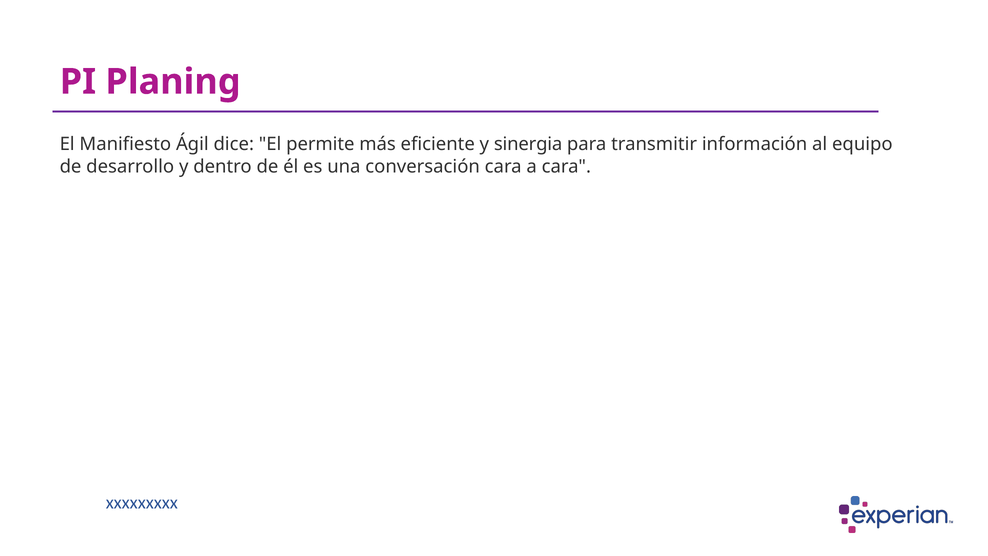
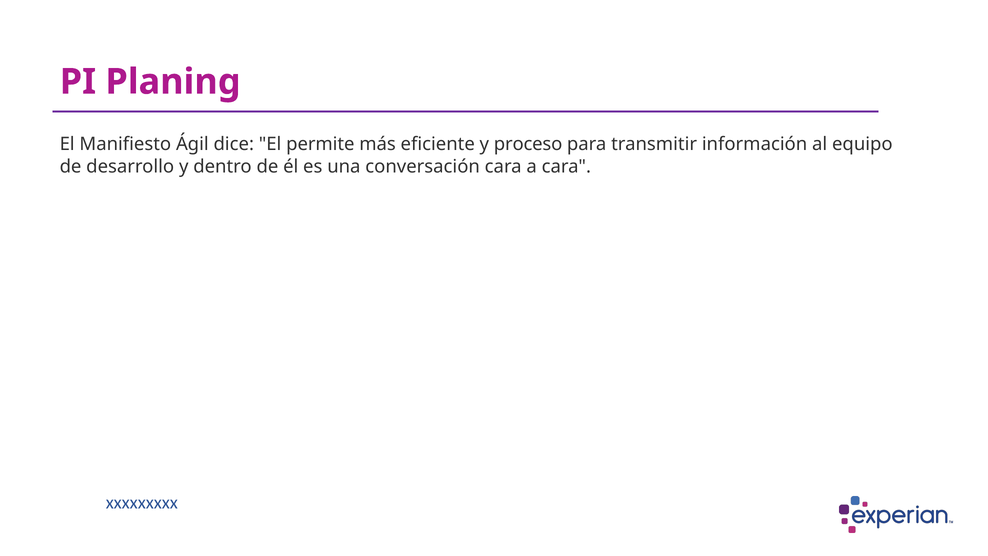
sinergia: sinergia -> proceso
